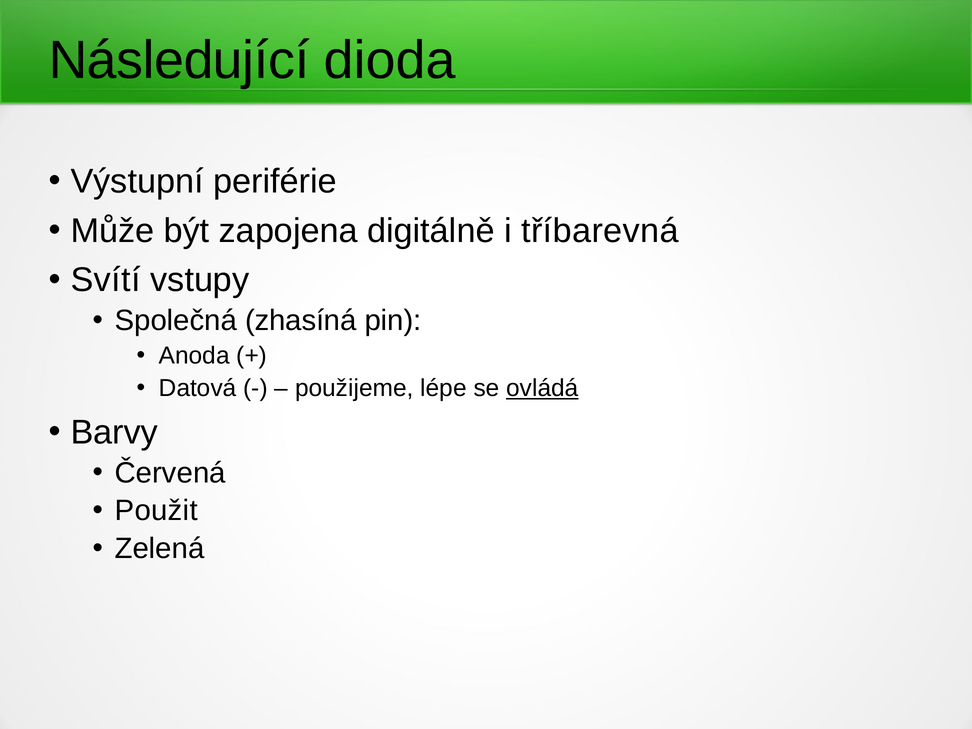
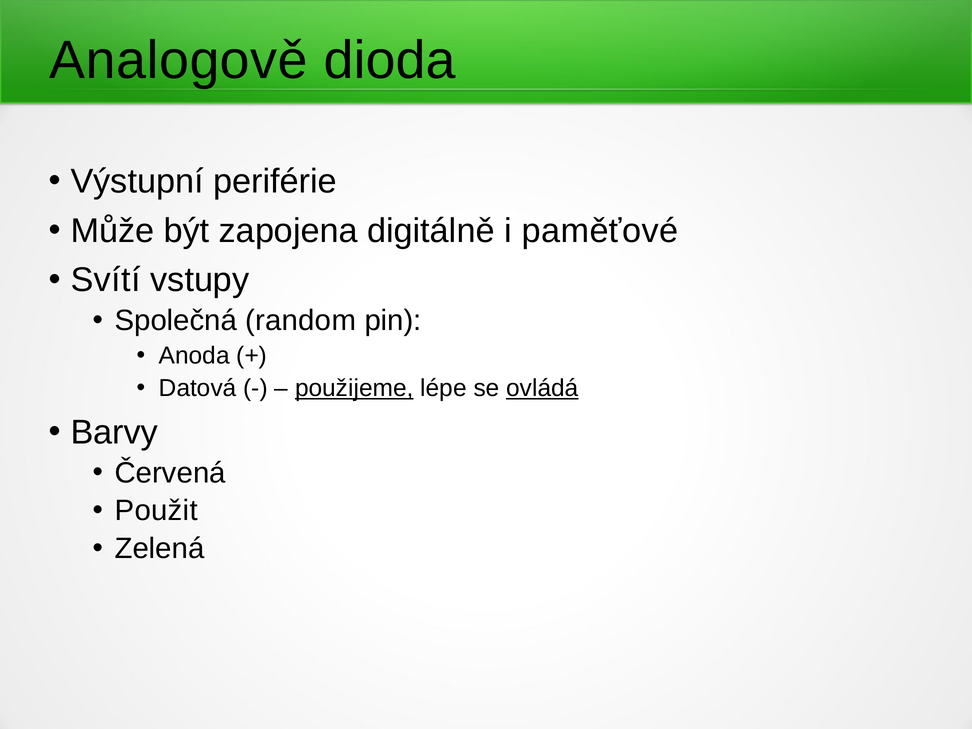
Následující: Následující -> Analogově
tříbarevná: tříbarevná -> paměťové
zhasíná: zhasíná -> random
použijeme underline: none -> present
